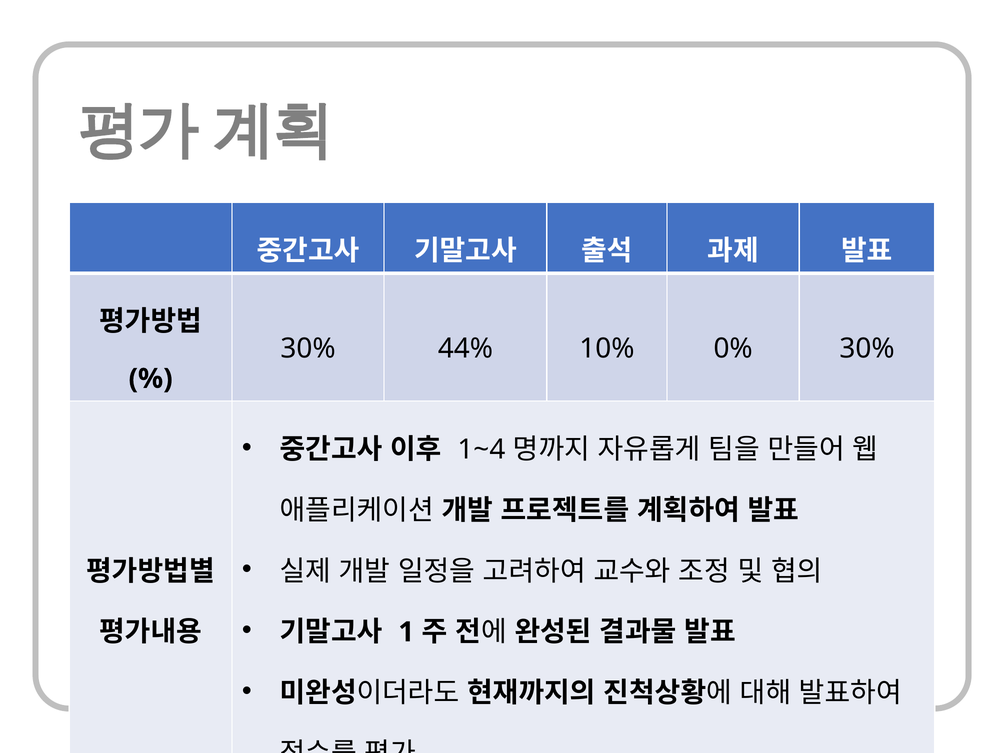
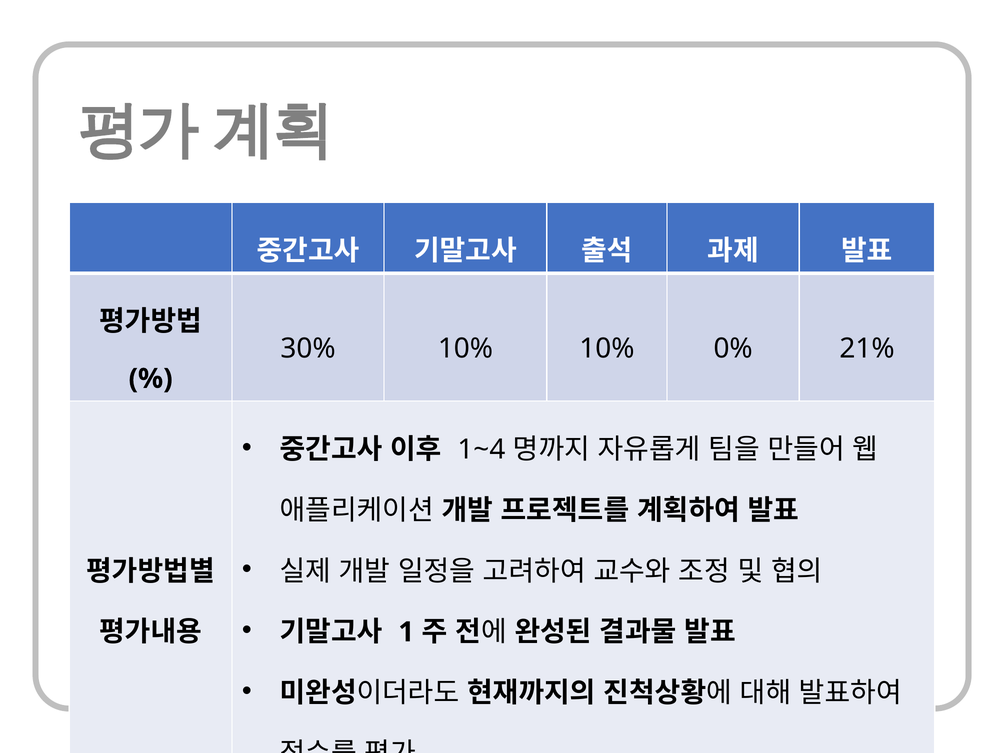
30% 44%: 44% -> 10%
0% 30%: 30% -> 21%
